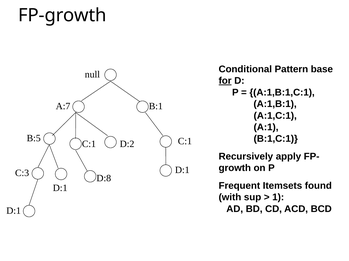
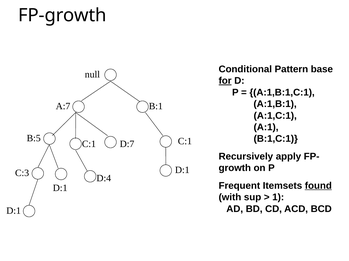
D:2: D:2 -> D:7
D:8: D:8 -> D:4
found underline: none -> present
